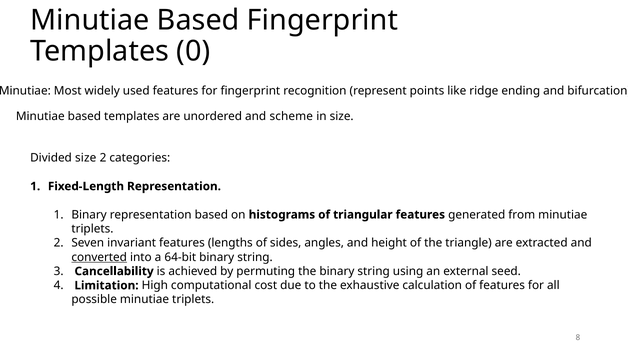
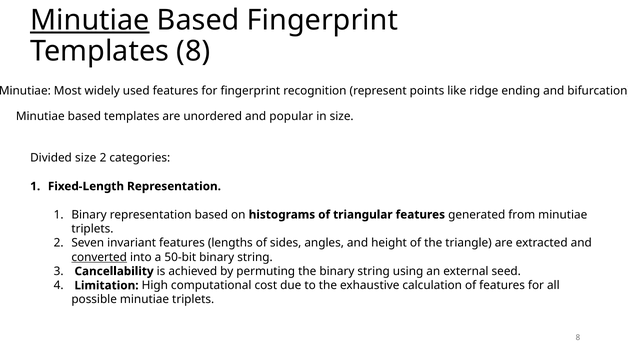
Minutiae at (90, 20) underline: none -> present
Templates 0: 0 -> 8
scheme: scheme -> popular
64-bit: 64-bit -> 50-bit
